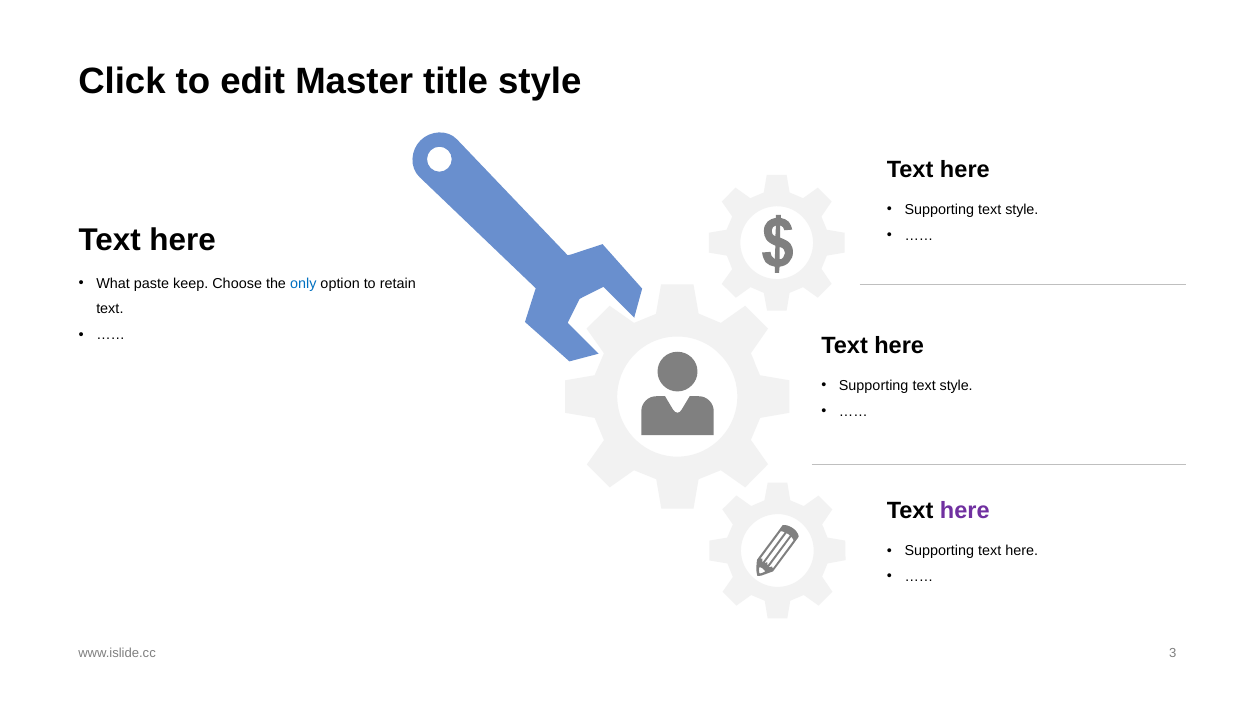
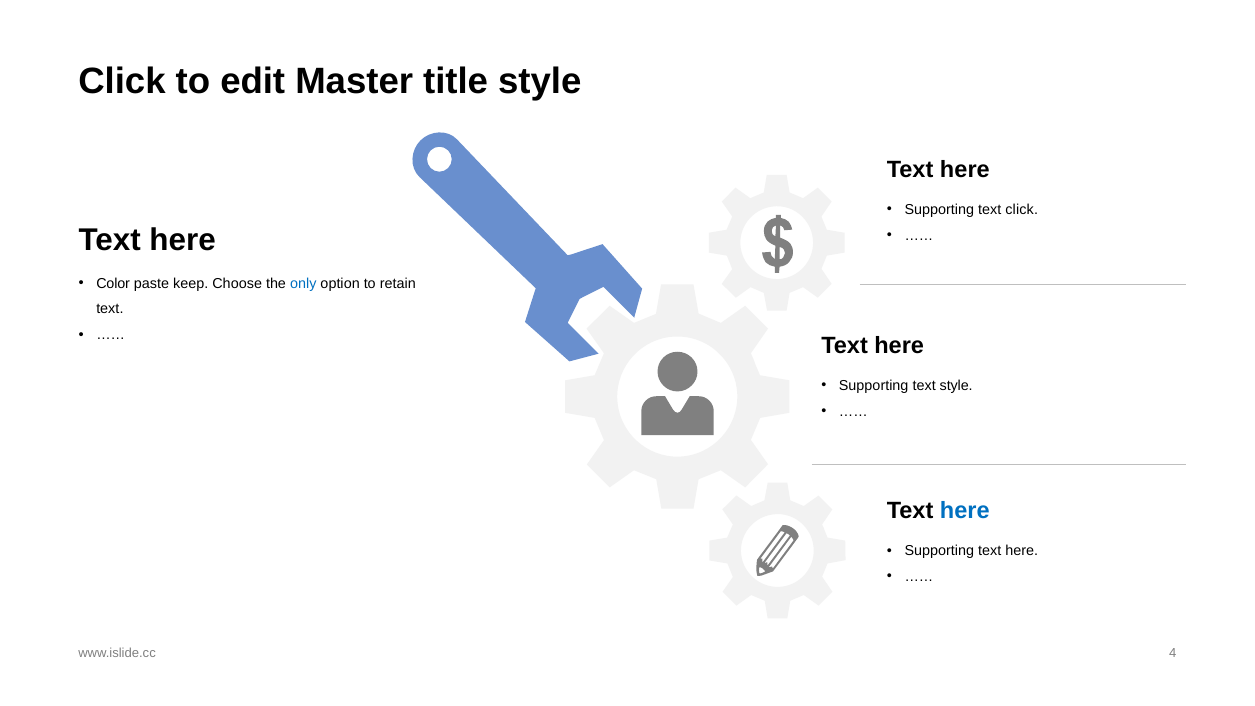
style at (1022, 210): style -> click
What: What -> Color
here at (965, 511) colour: purple -> blue
3: 3 -> 4
